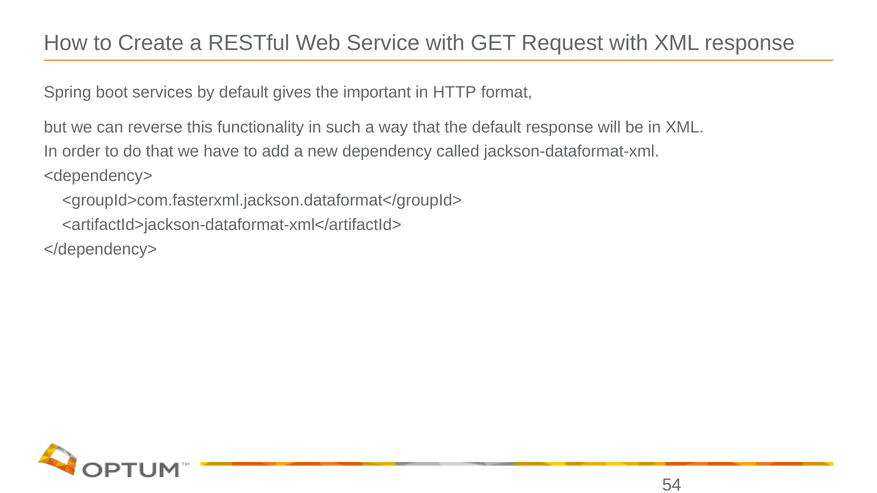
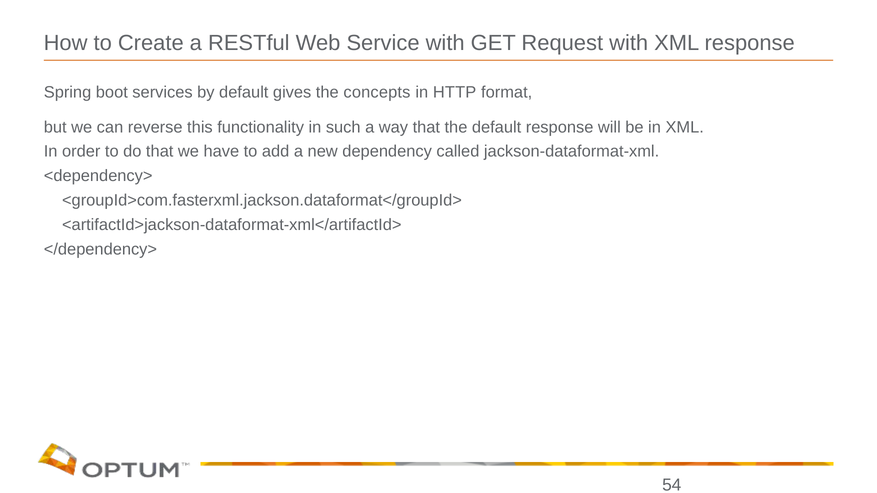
important: important -> concepts
